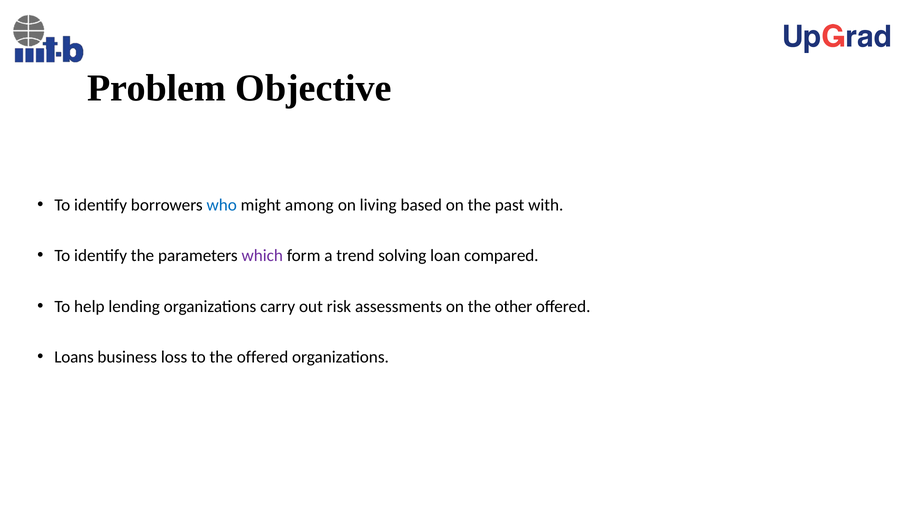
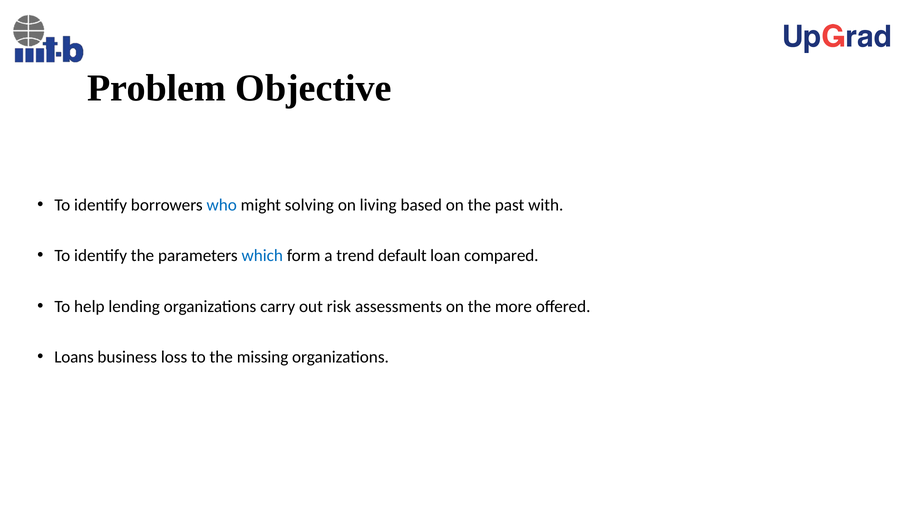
among: among -> solving
which colour: purple -> blue
solving: solving -> default
other: other -> more
the offered: offered -> missing
